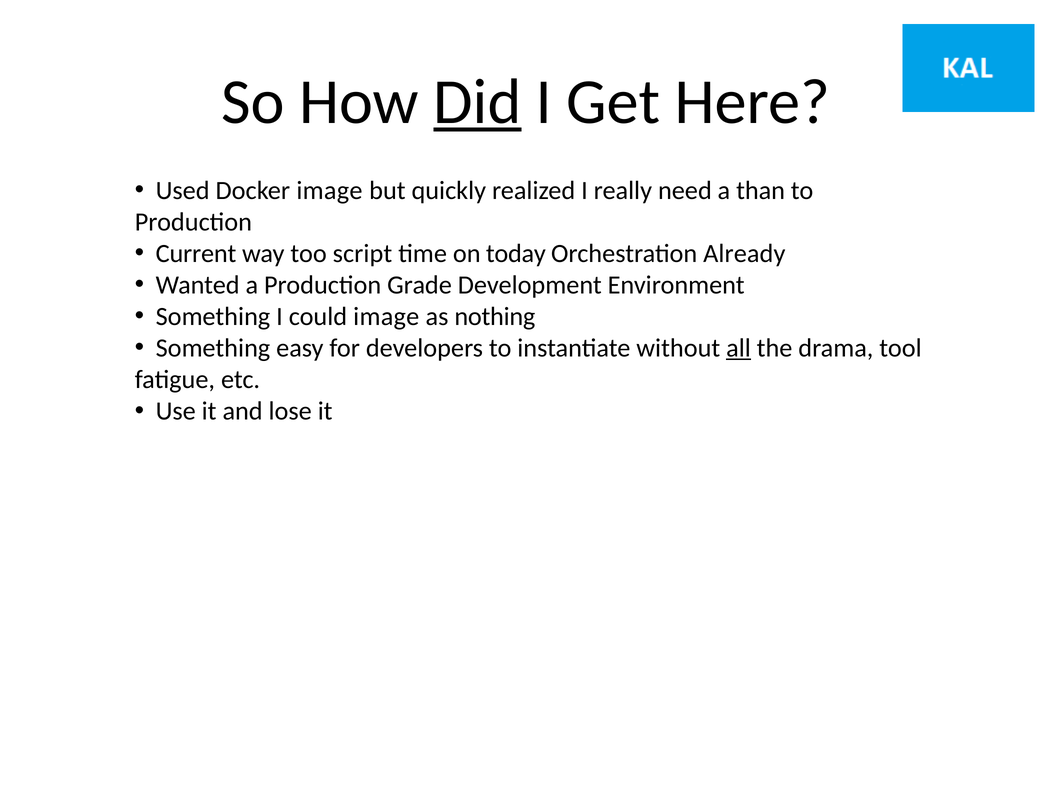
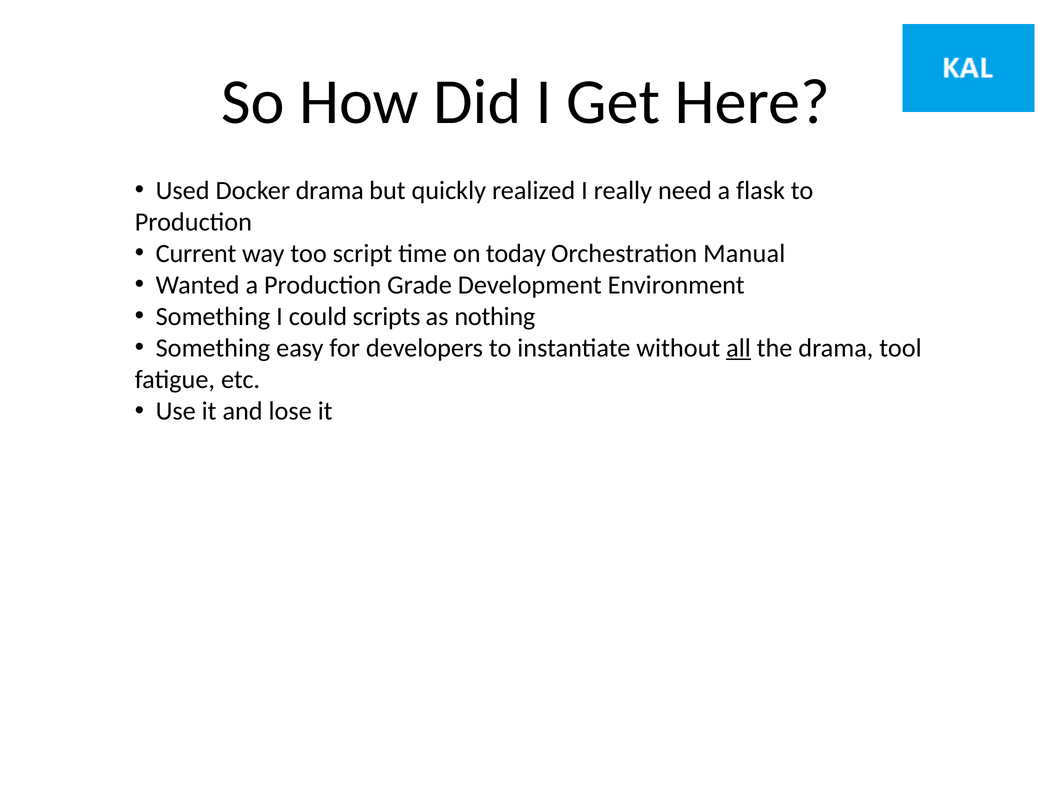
Did underline: present -> none
Docker image: image -> drama
than: than -> flask
Already: Already -> Manual
could image: image -> scripts
